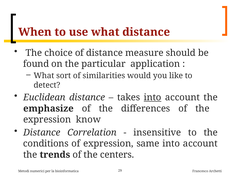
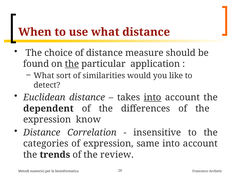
the at (72, 64) underline: none -> present
emphasize: emphasize -> dependent
conditions: conditions -> categories
centers: centers -> review
